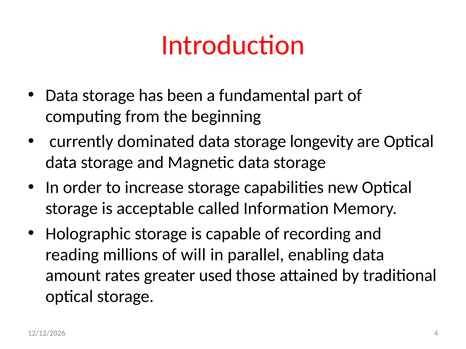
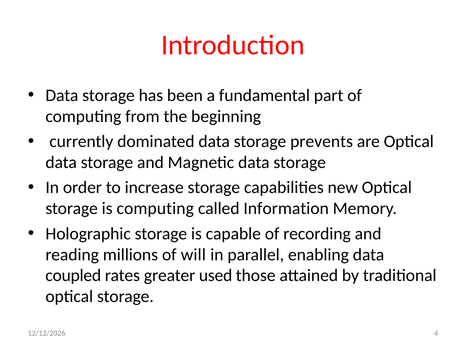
longevity: longevity -> prevents
is acceptable: acceptable -> computing
amount: amount -> coupled
